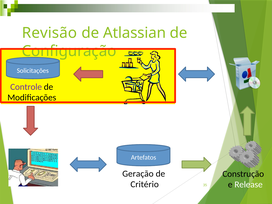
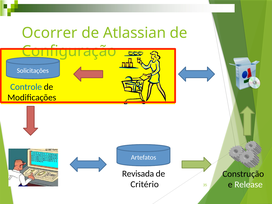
Revisão: Revisão -> Ocorrer
Controle colour: purple -> blue
Geração: Geração -> Revisada
